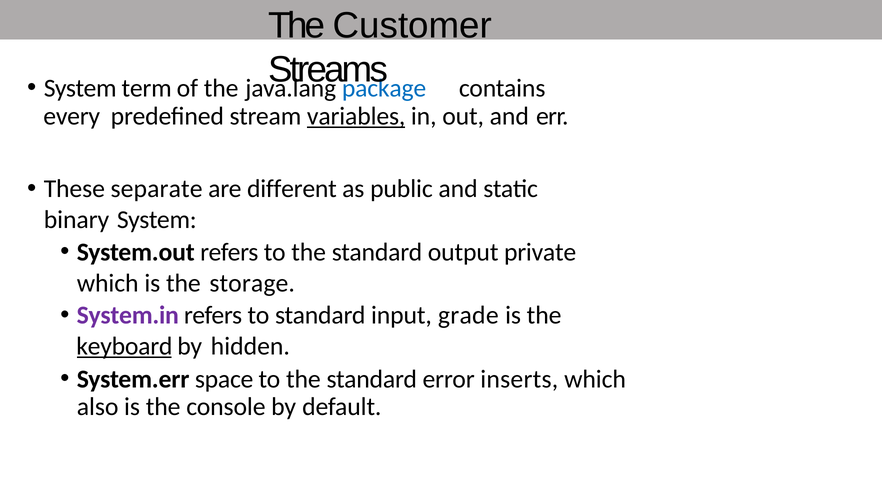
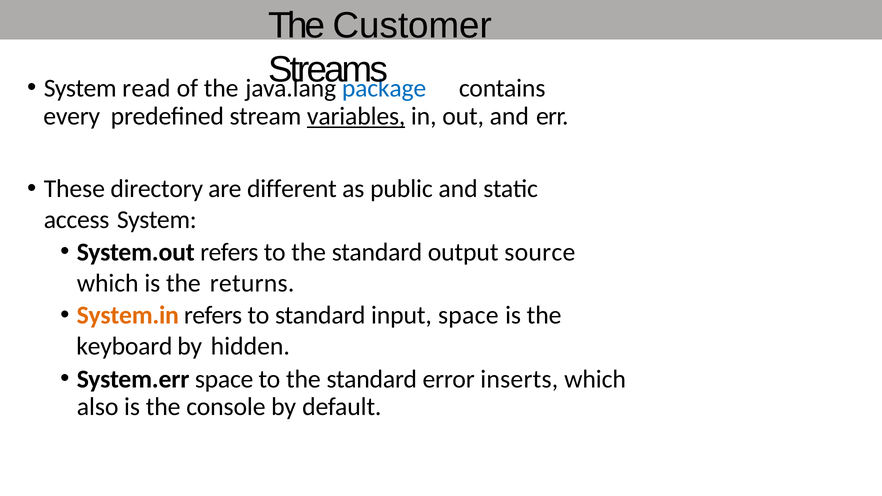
term: term -> read
separate: separate -> directory
binary: binary -> access
private: private -> source
storage: storage -> returns
System.in colour: purple -> orange
input grade: grade -> space
keyboard underline: present -> none
